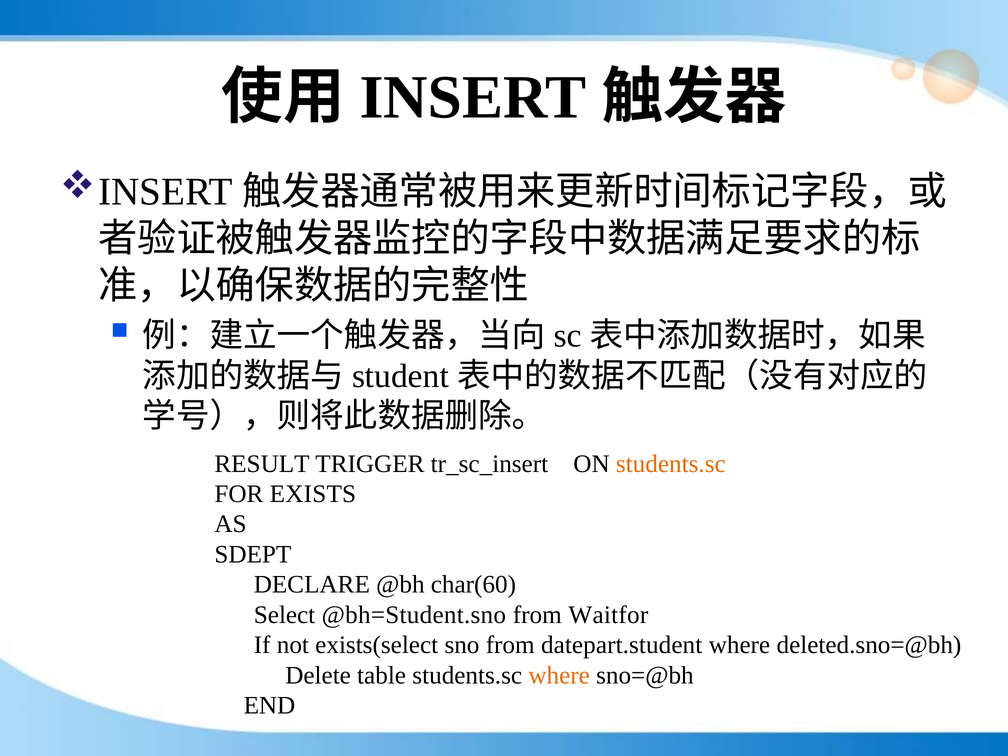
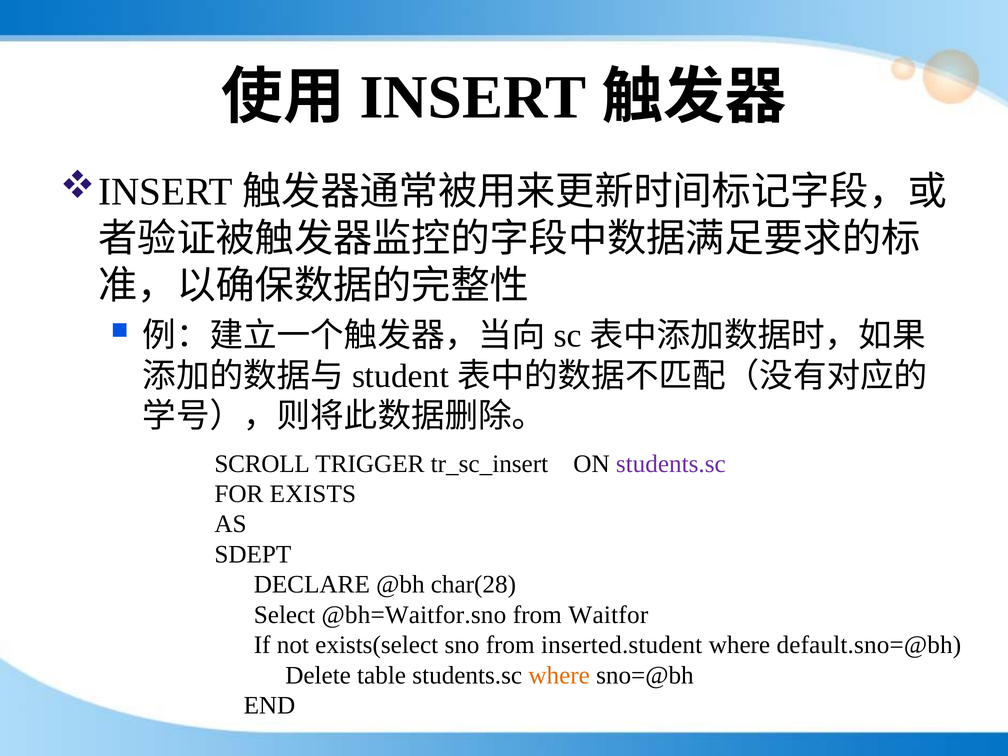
RESULT: RESULT -> SCROLL
students.sc at (671, 464) colour: orange -> purple
char(60: char(60 -> char(28
@bh=Student.sno: @bh=Student.sno -> @bh=Waitfor.sno
datepart.student: datepart.student -> inserted.student
deleted.sno=@bh: deleted.sno=@bh -> default.sno=@bh
